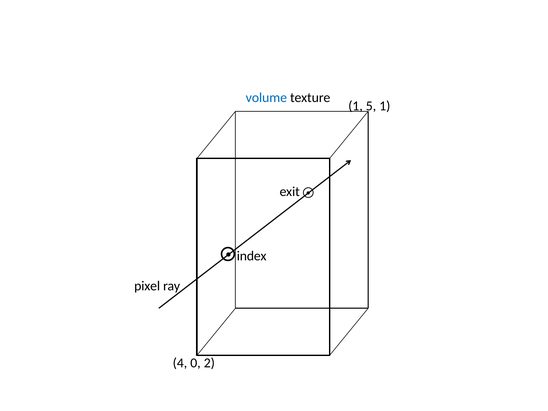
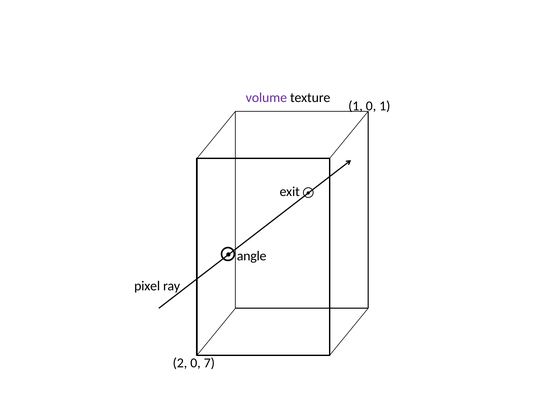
volume colour: blue -> purple
1 5: 5 -> 0
index: index -> angle
4: 4 -> 2
2: 2 -> 7
